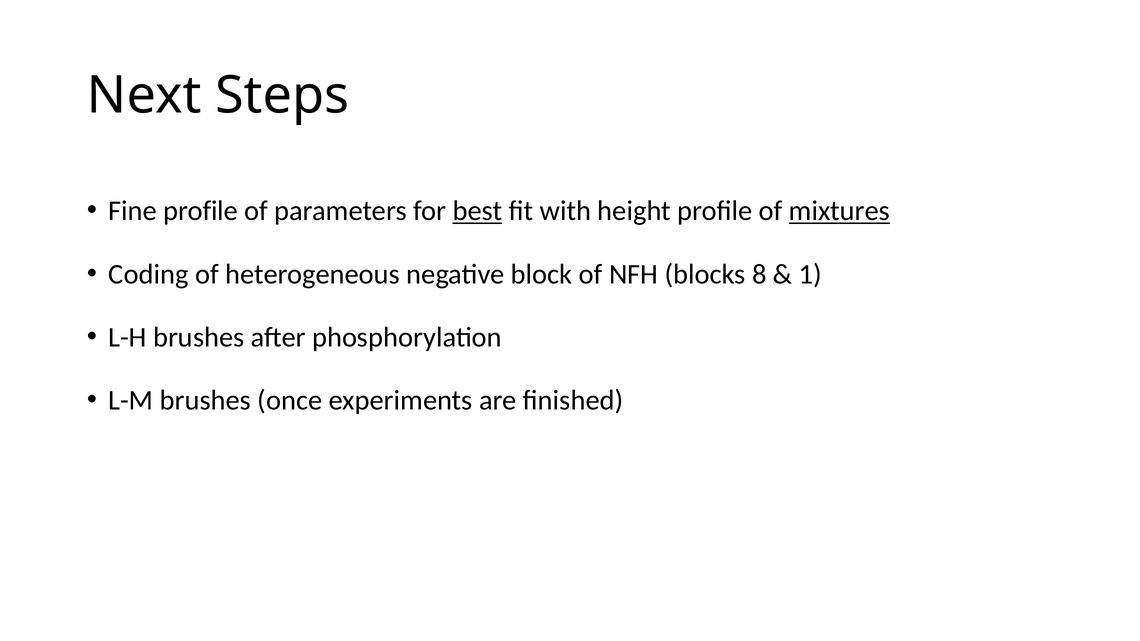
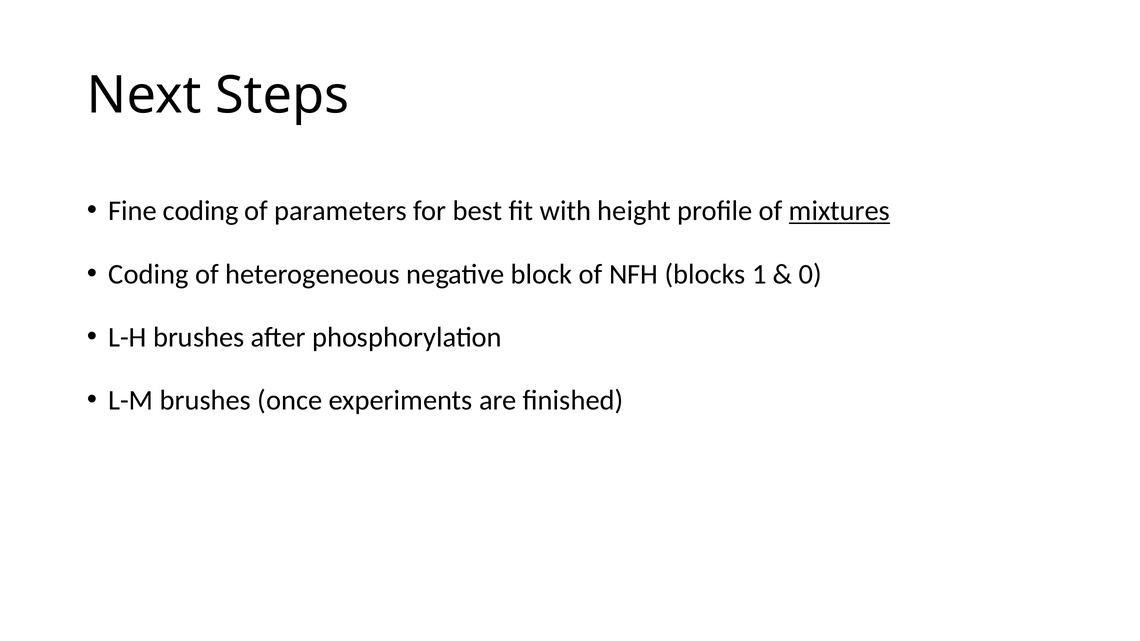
Fine profile: profile -> coding
best underline: present -> none
8: 8 -> 1
1: 1 -> 0
